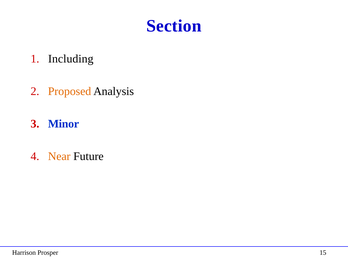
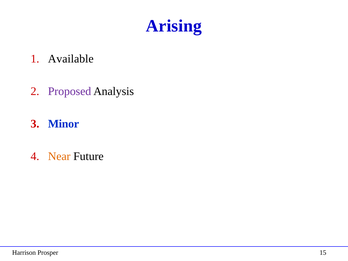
Section: Section -> Arising
Including: Including -> Available
Proposed colour: orange -> purple
